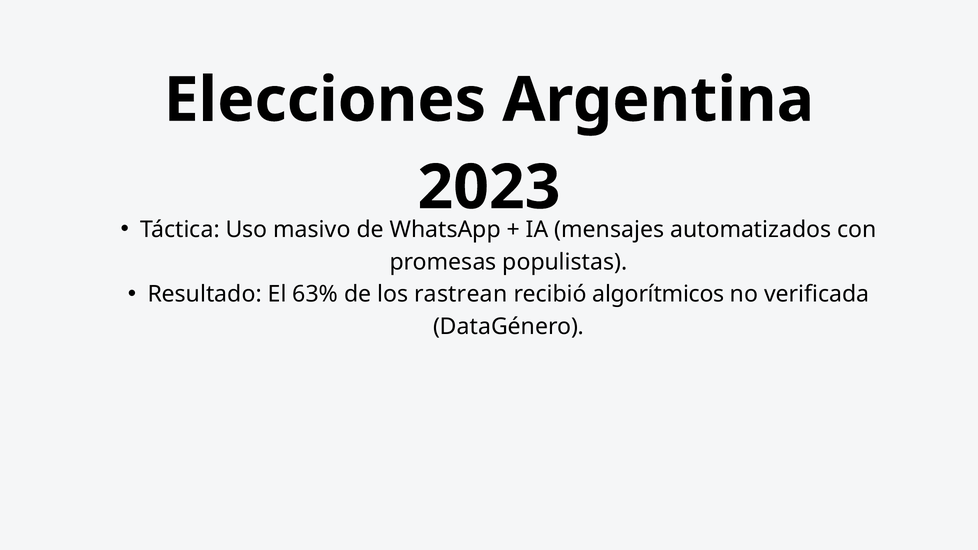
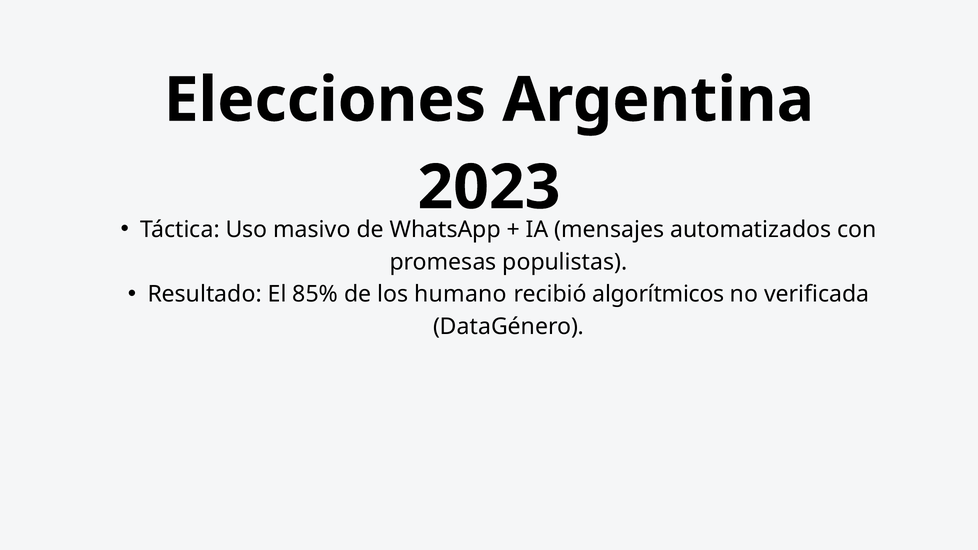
63%: 63% -> 85%
rastrean: rastrean -> humano
